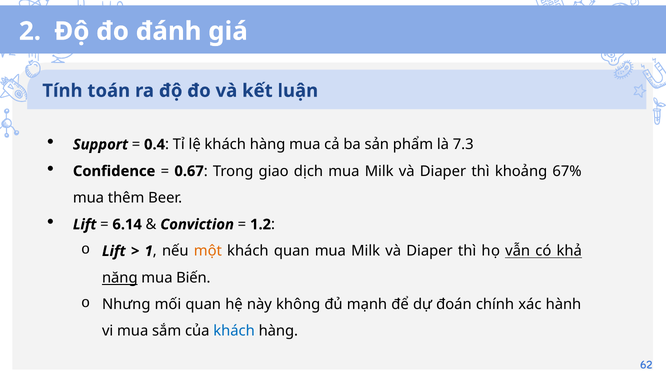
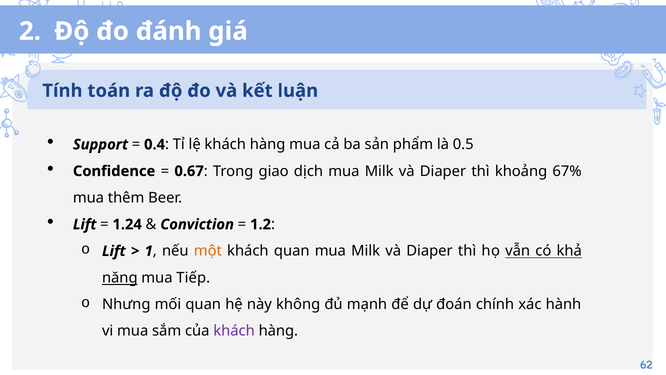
7.3: 7.3 -> 0.5
6.14: 6.14 -> 1.24
Biến: Biến -> Tiếp
khách at (234, 331) colour: blue -> purple
